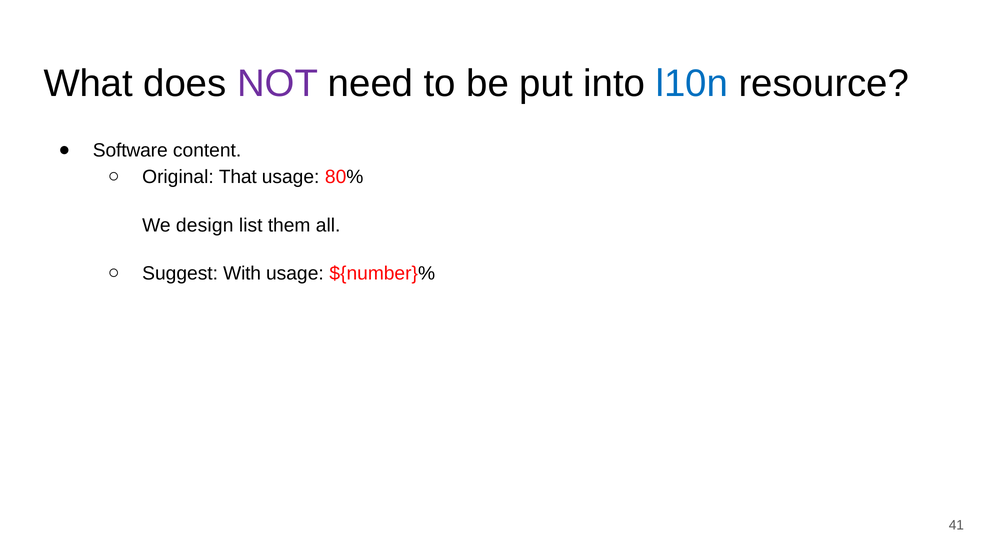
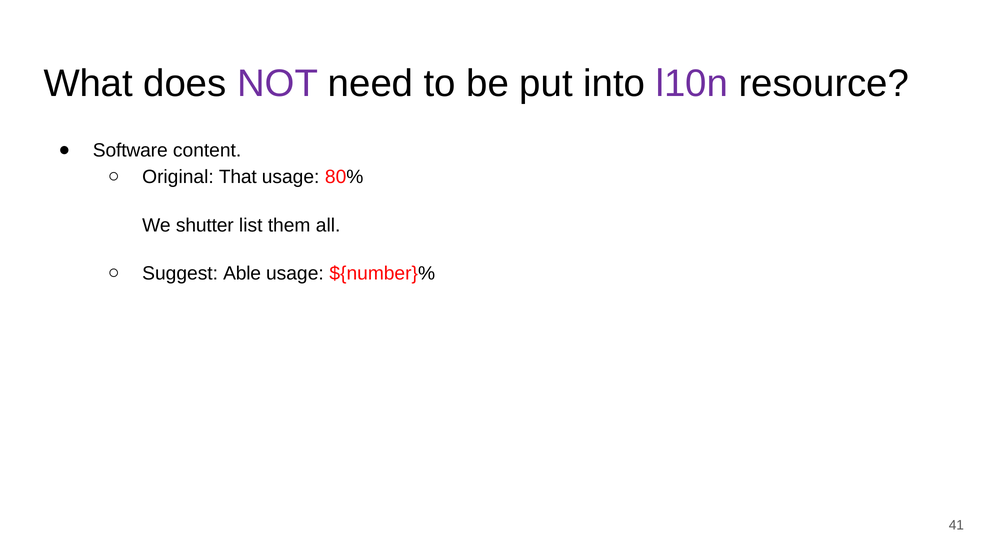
l10n colour: blue -> purple
design: design -> shutter
With: With -> Able
